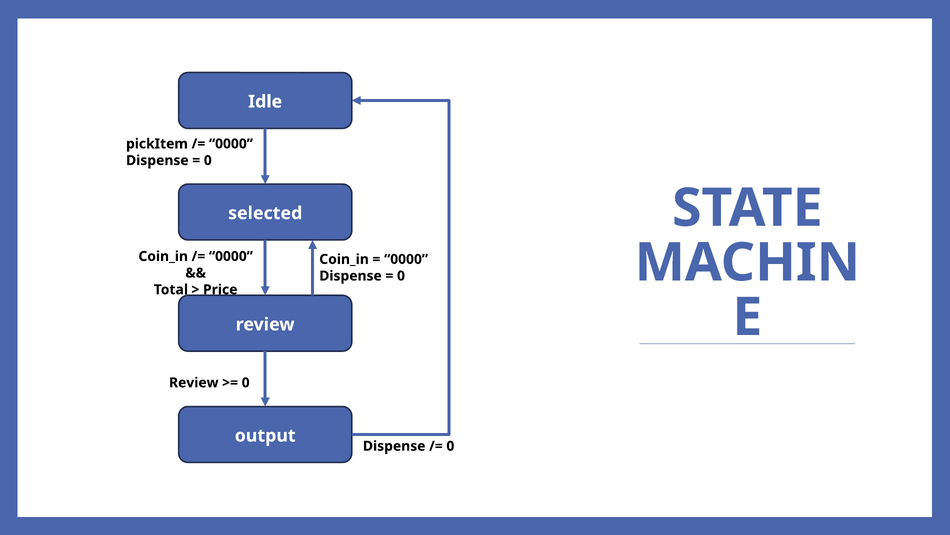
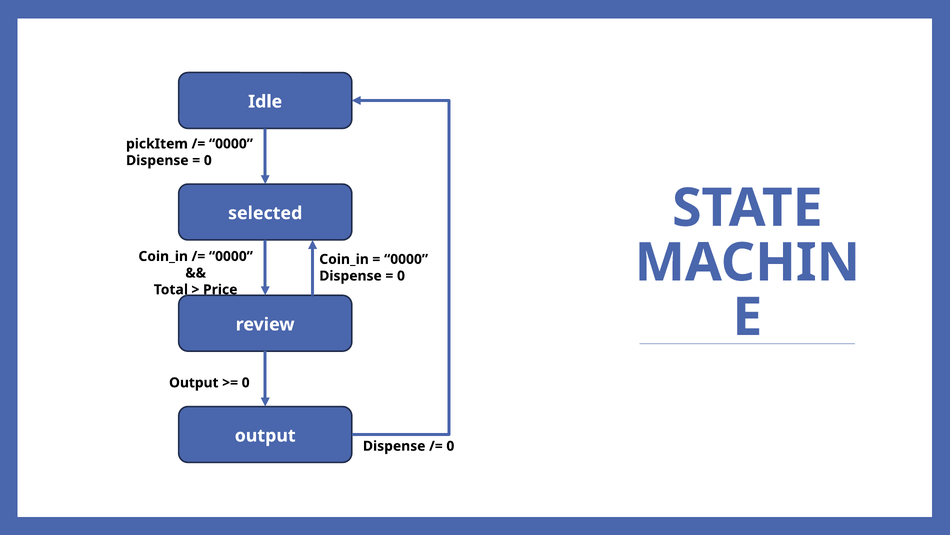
Review at (194, 382): Review -> Output
